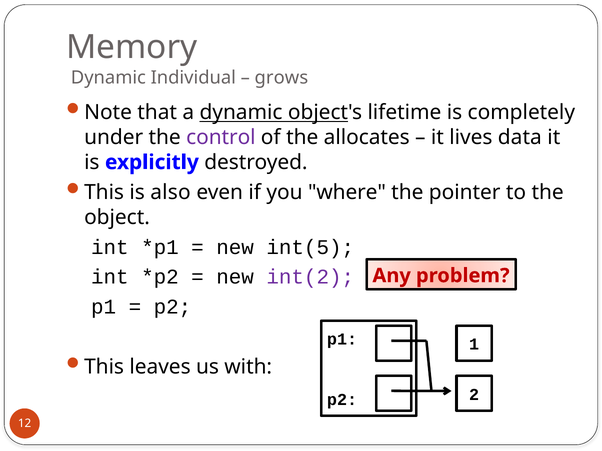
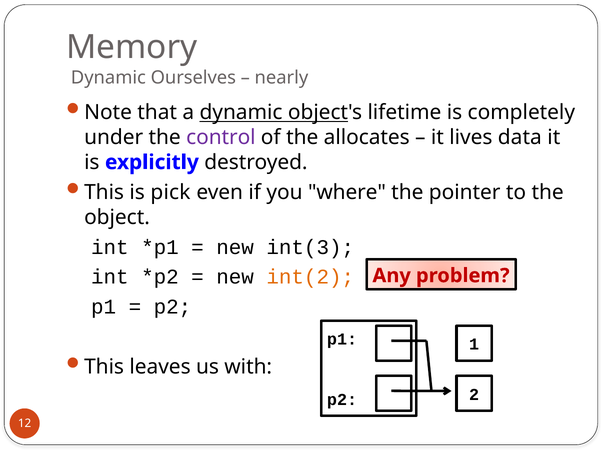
Individual: Individual -> Ourselves
grows: grows -> nearly
also: also -> pick
int(5: int(5 -> int(3
int(2 colour: purple -> orange
